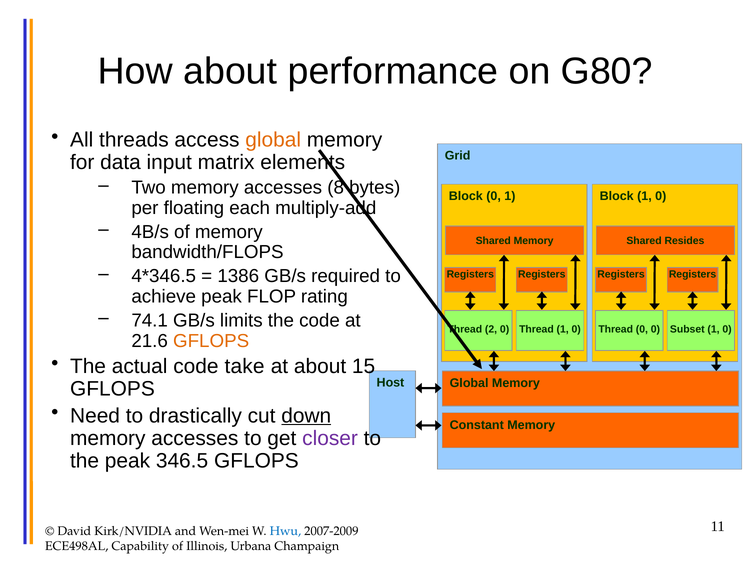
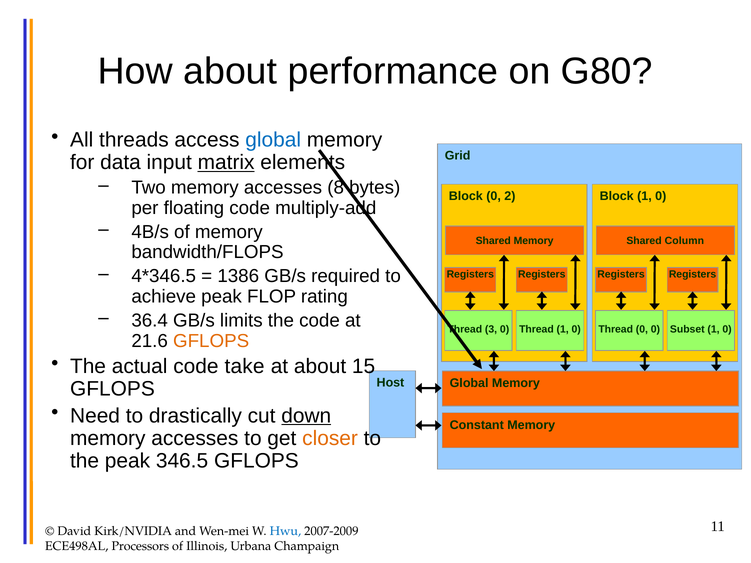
global at (273, 140) colour: orange -> blue
matrix underline: none -> present
0 1: 1 -> 2
floating each: each -> code
Resides: Resides -> Column
74.1: 74.1 -> 36.4
2: 2 -> 3
closer colour: purple -> orange
Capability: Capability -> Processors
